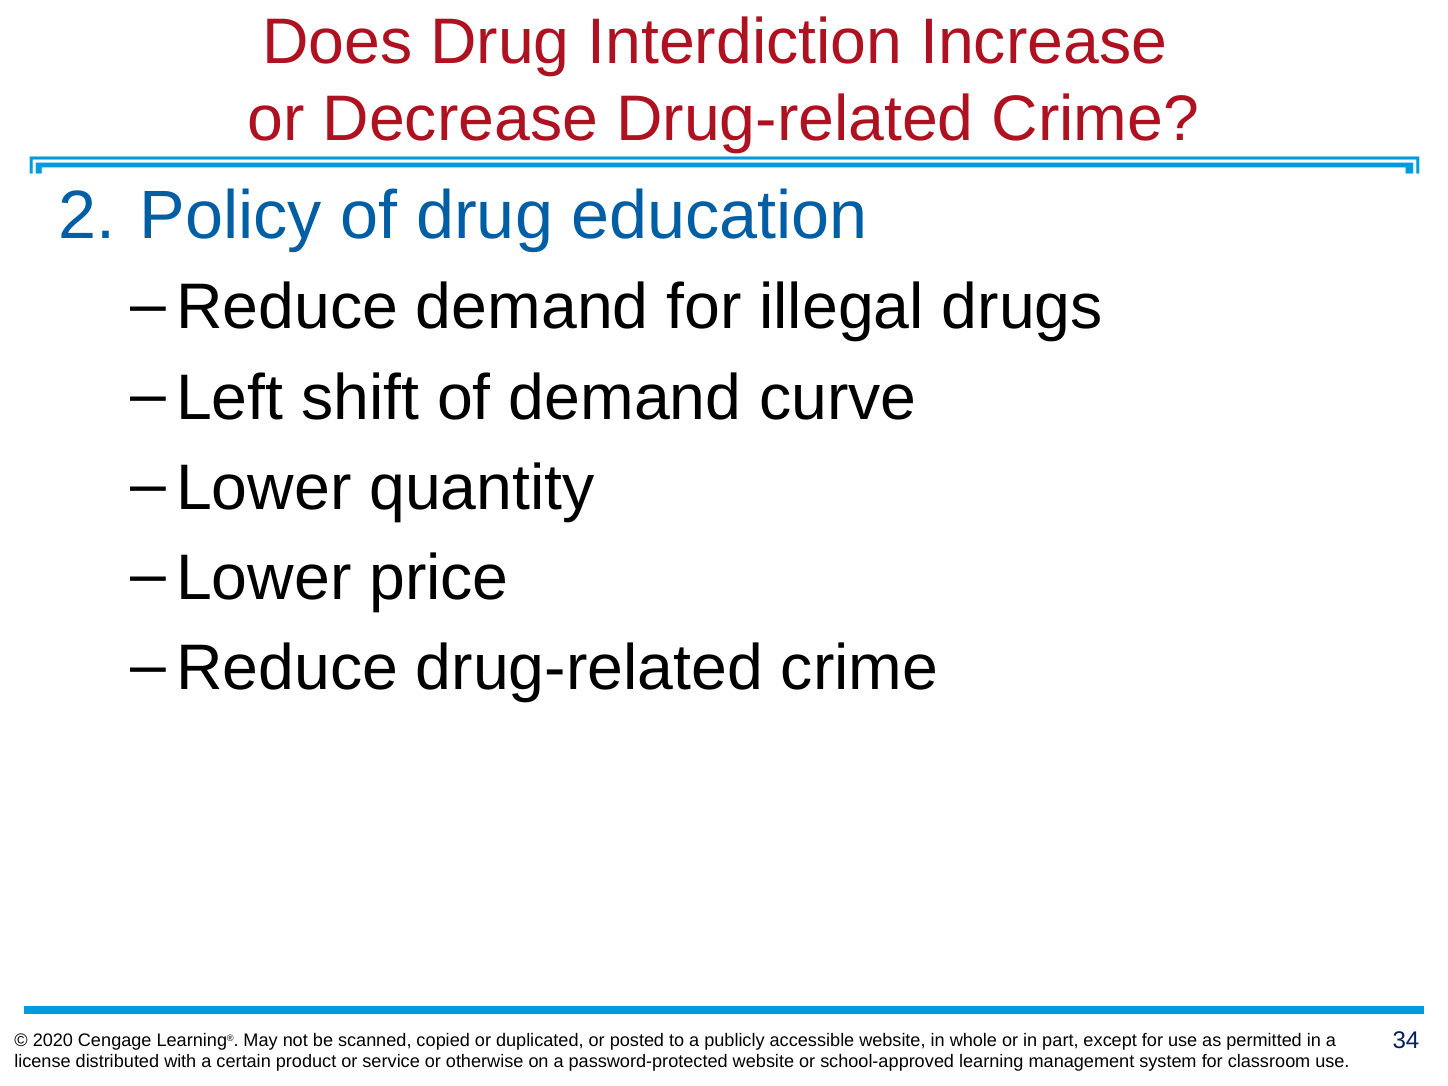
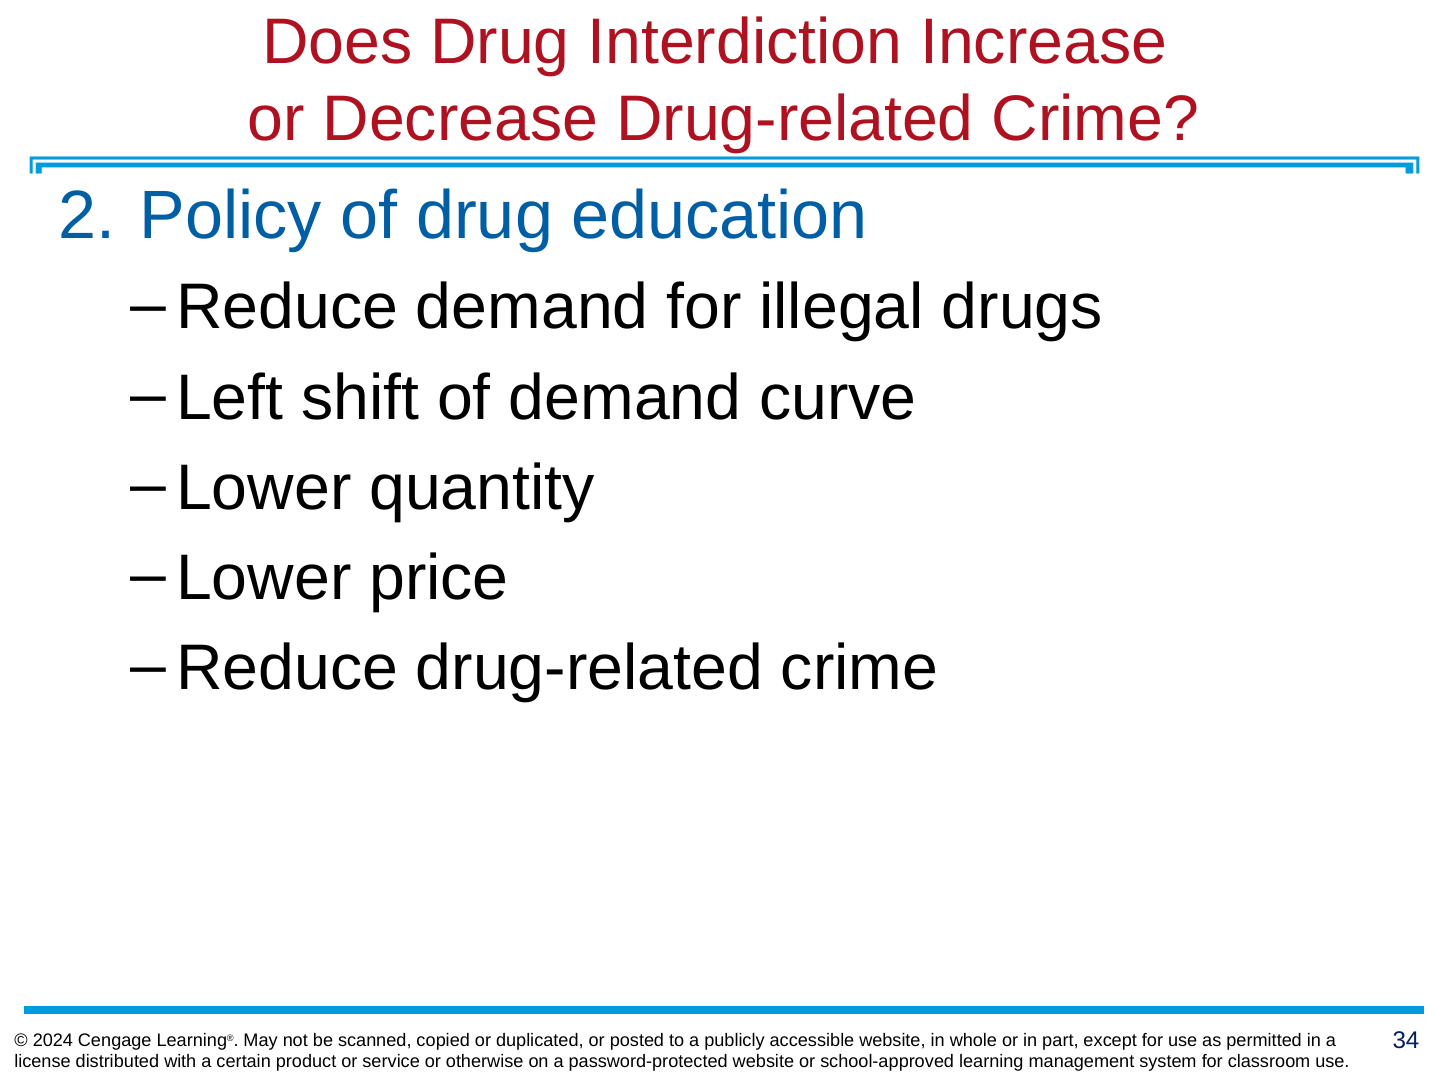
2020: 2020 -> 2024
